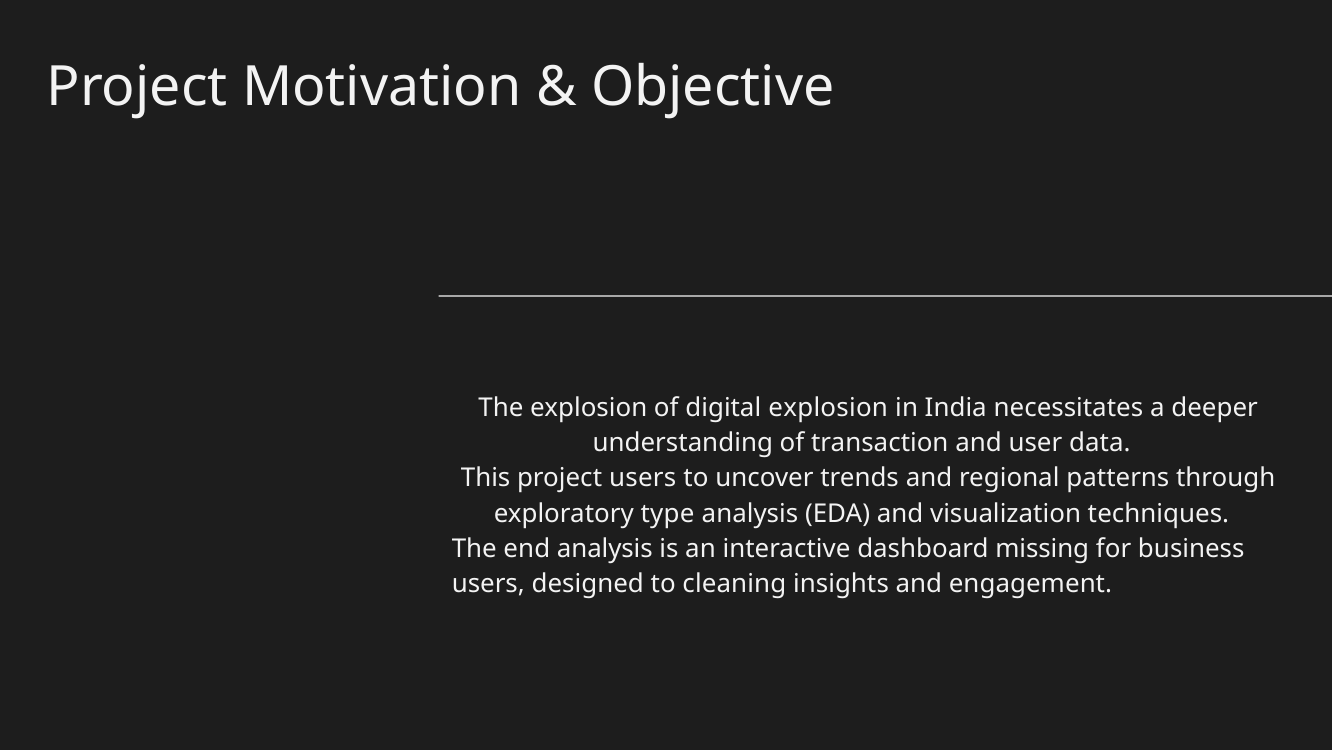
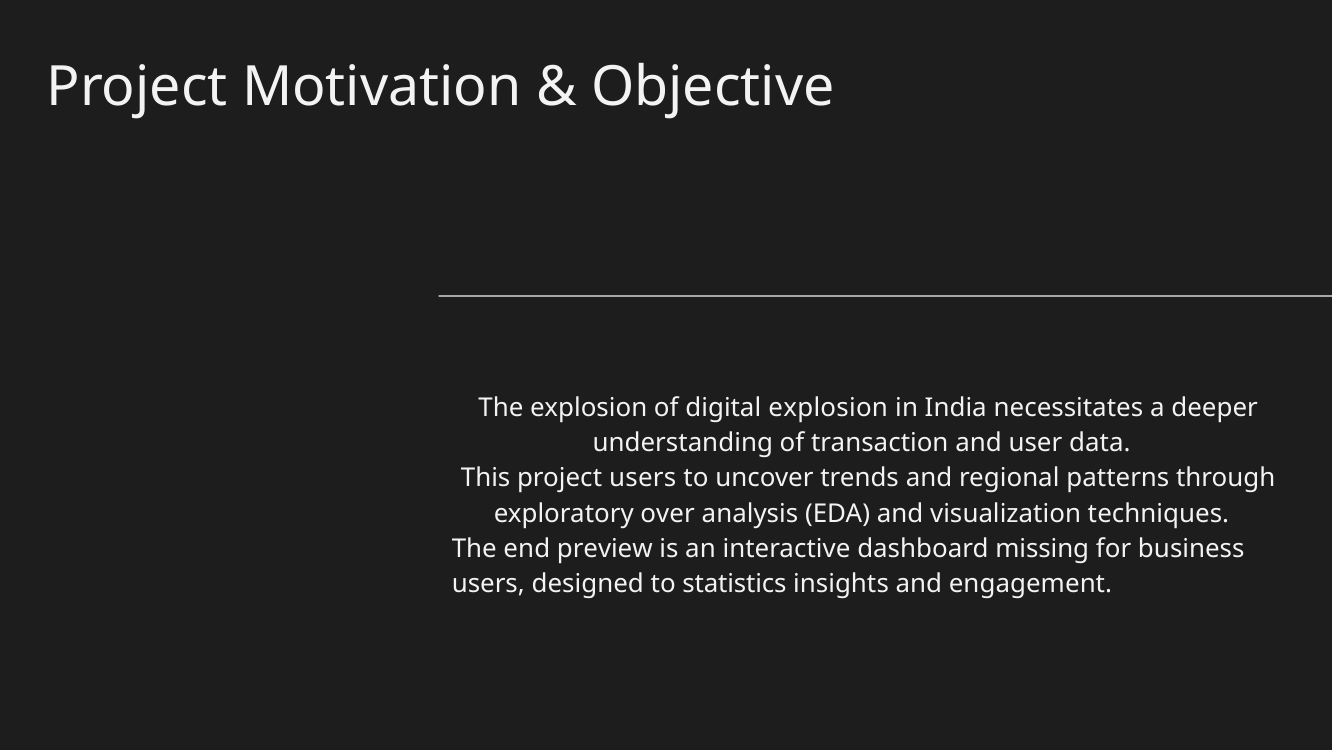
type: type -> over
end analysis: analysis -> preview
cleaning: cleaning -> statistics
